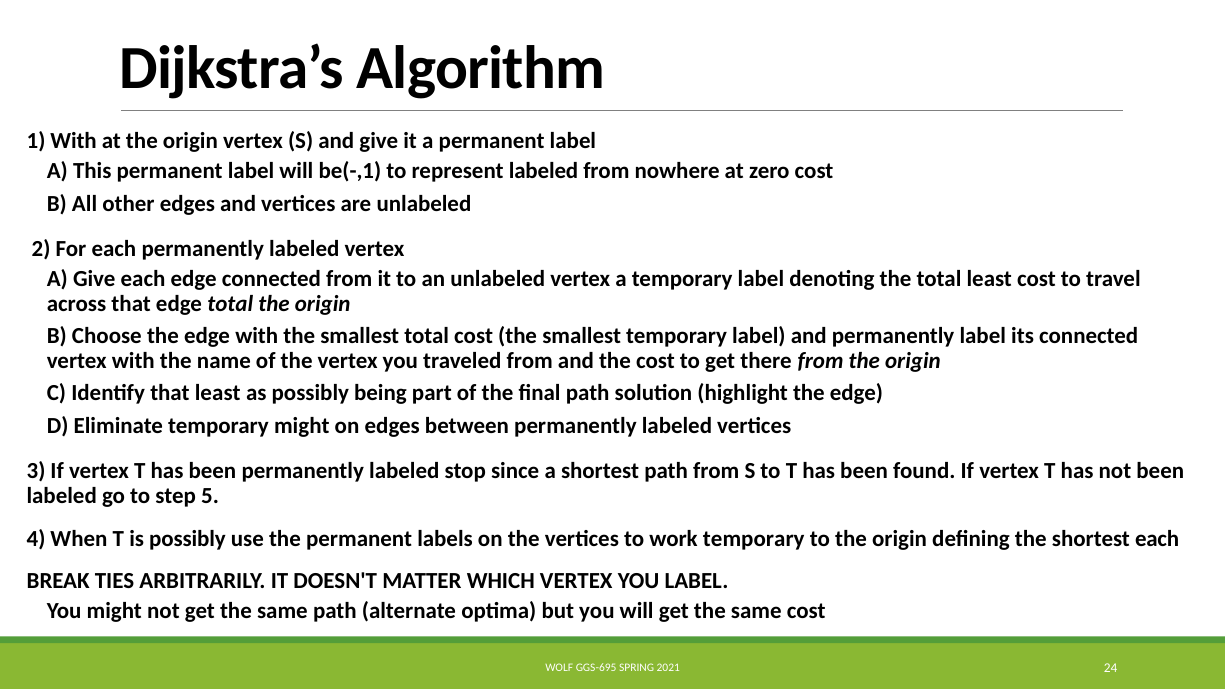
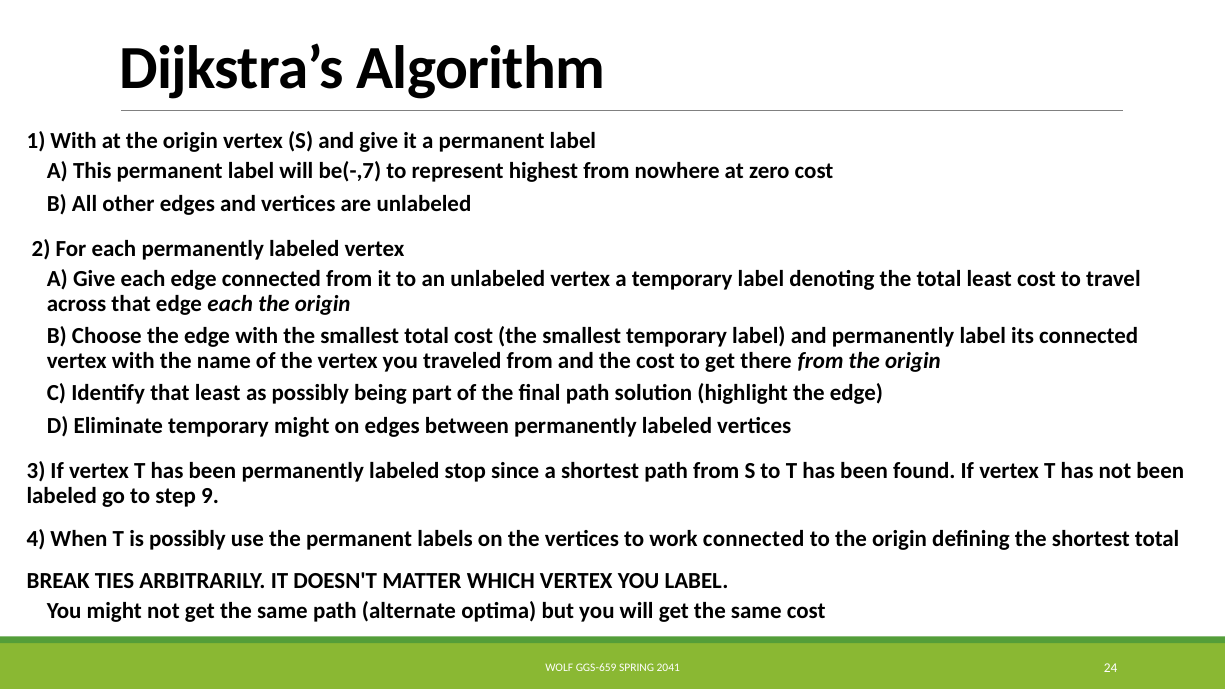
be(-,1: be(-,1 -> be(-,7
represent labeled: labeled -> highest
edge total: total -> each
5: 5 -> 9
work temporary: temporary -> connected
shortest each: each -> total
GGS-695: GGS-695 -> GGS-659
2021: 2021 -> 2041
